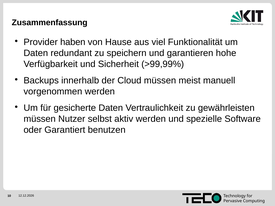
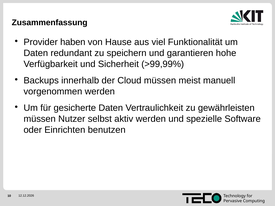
Garantiert: Garantiert -> Einrichten
